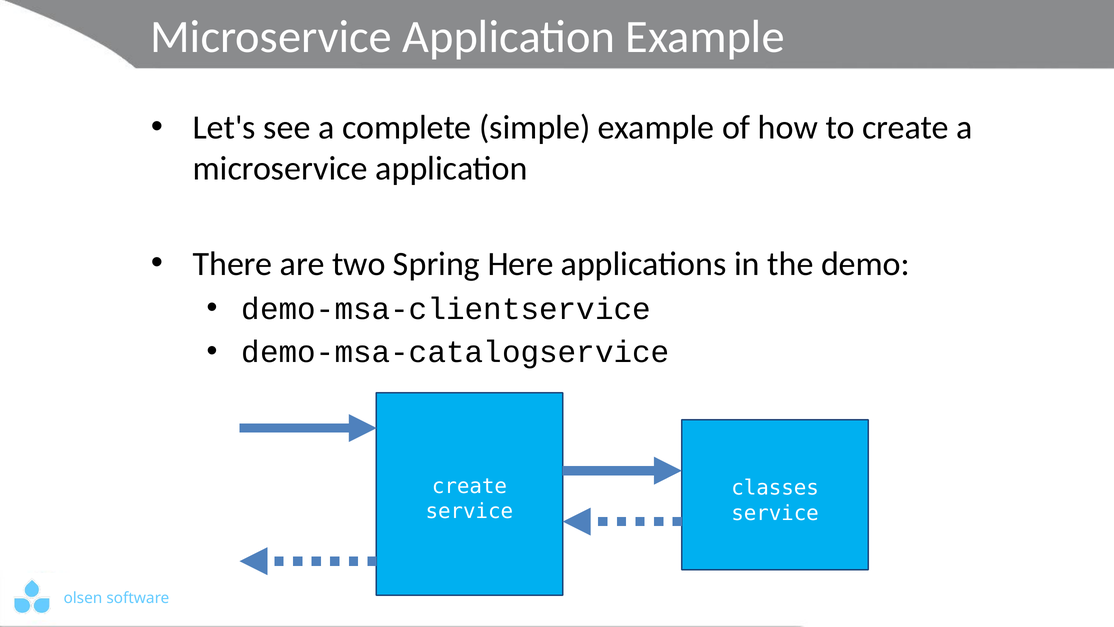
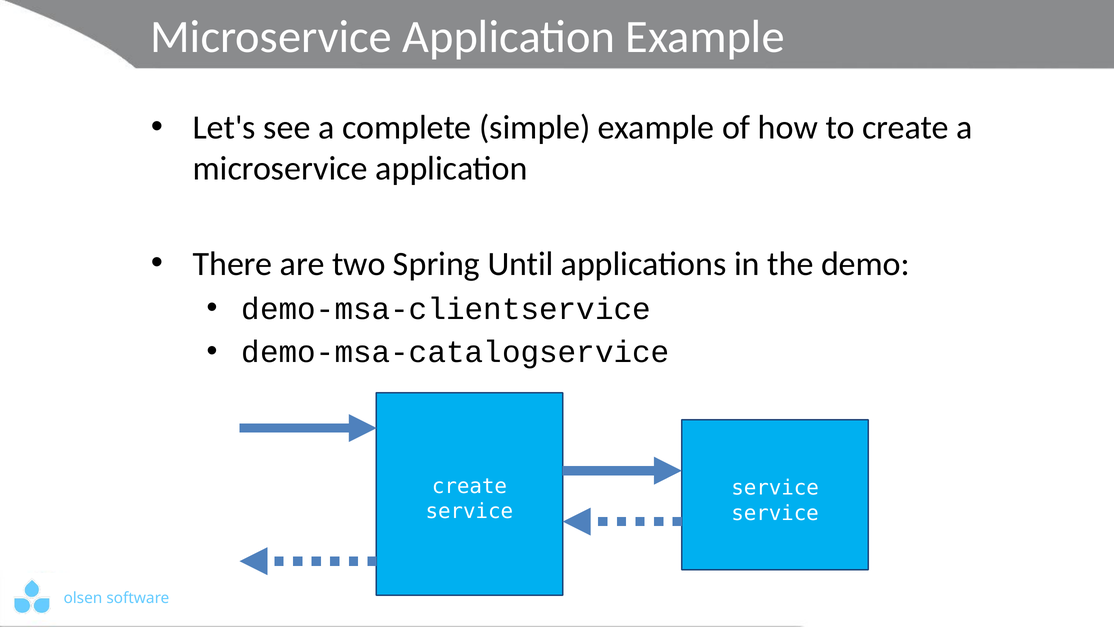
Here: Here -> Until
classes at (775, 488): classes -> service
